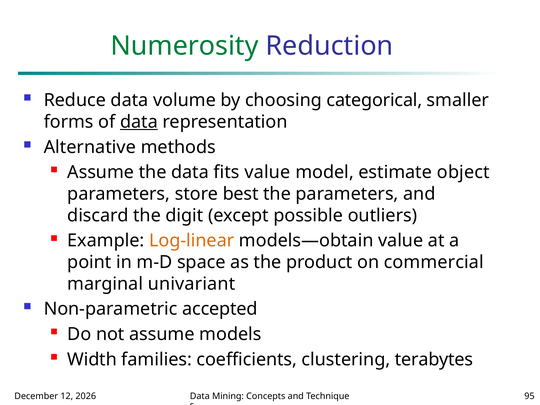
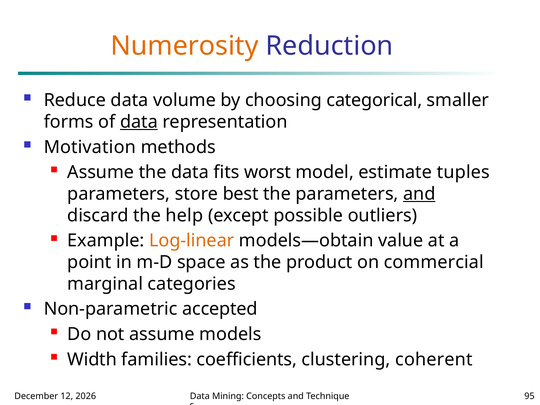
Numerosity colour: green -> orange
Alternative: Alternative -> Motivation
fits value: value -> worst
object: object -> tuples
and at (419, 194) underline: none -> present
digit: digit -> help
univariant: univariant -> categories
terabytes: terabytes -> coherent
